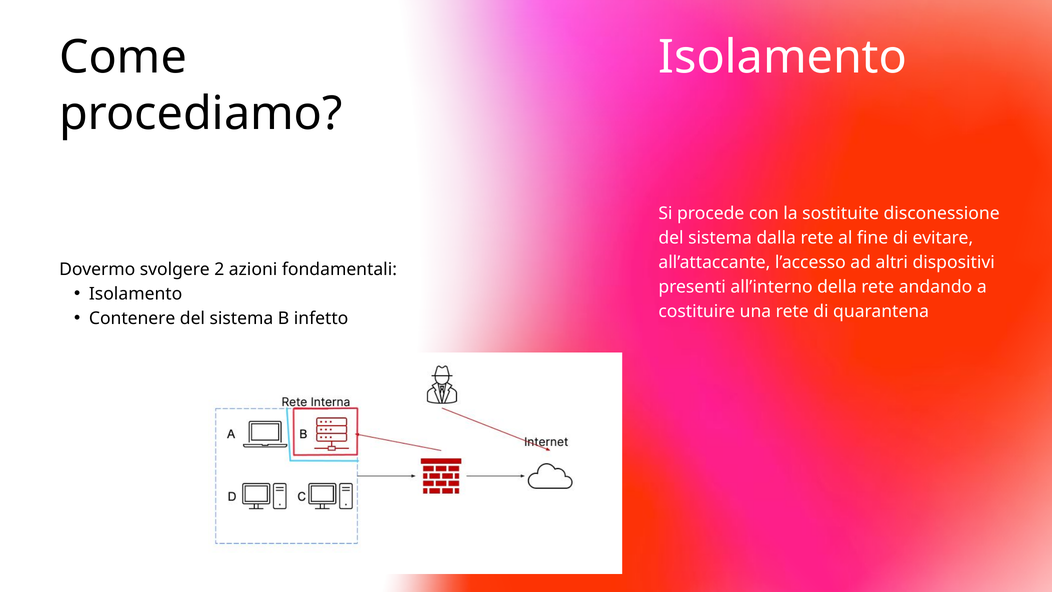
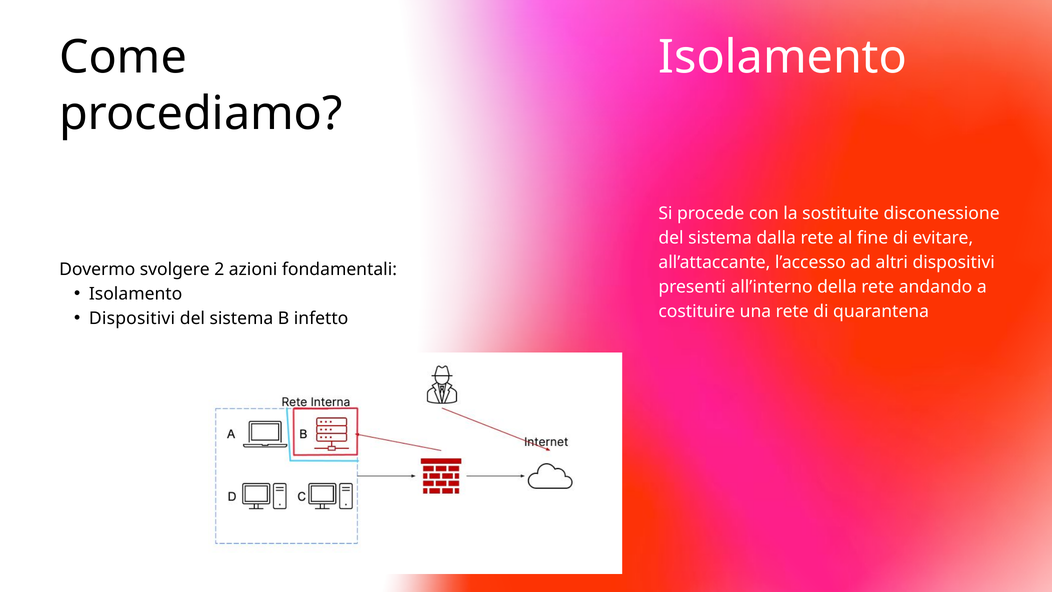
Contenere at (132, 318): Contenere -> Dispositivi
